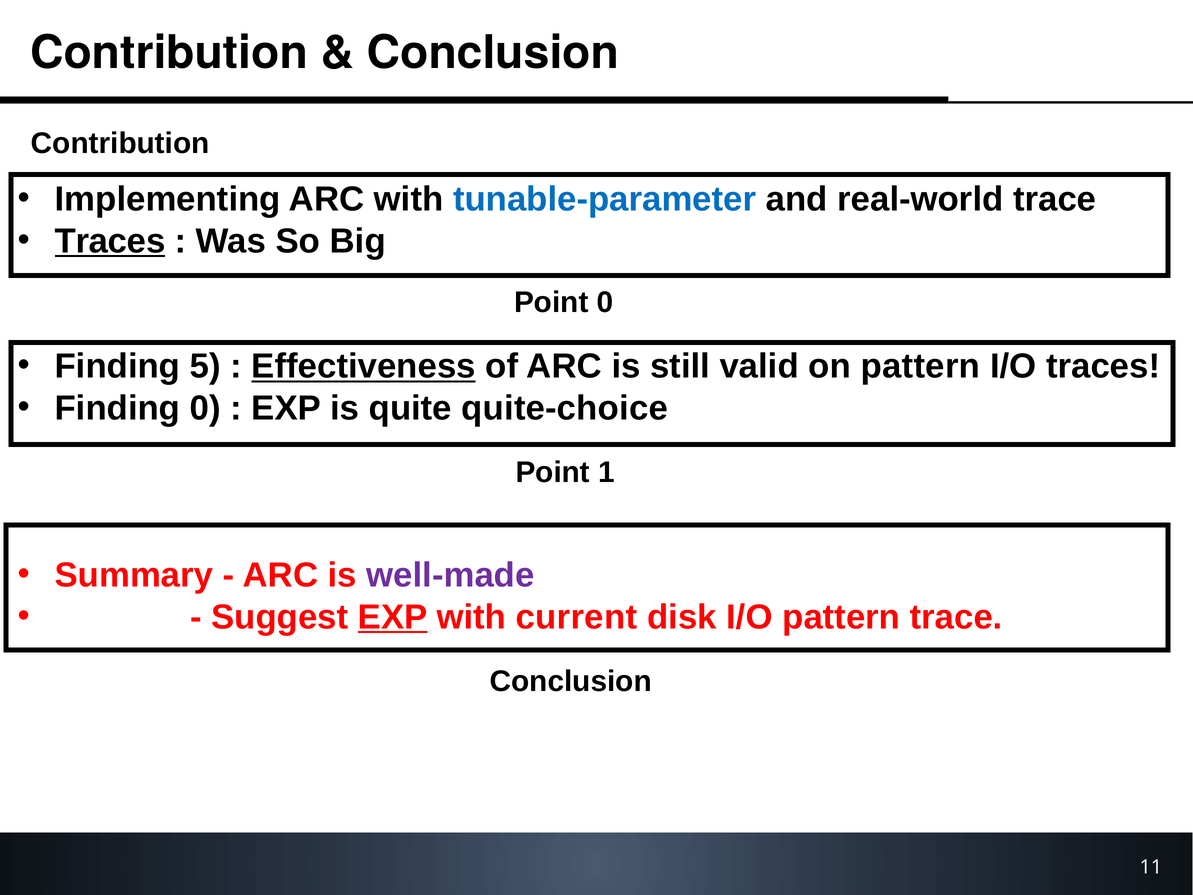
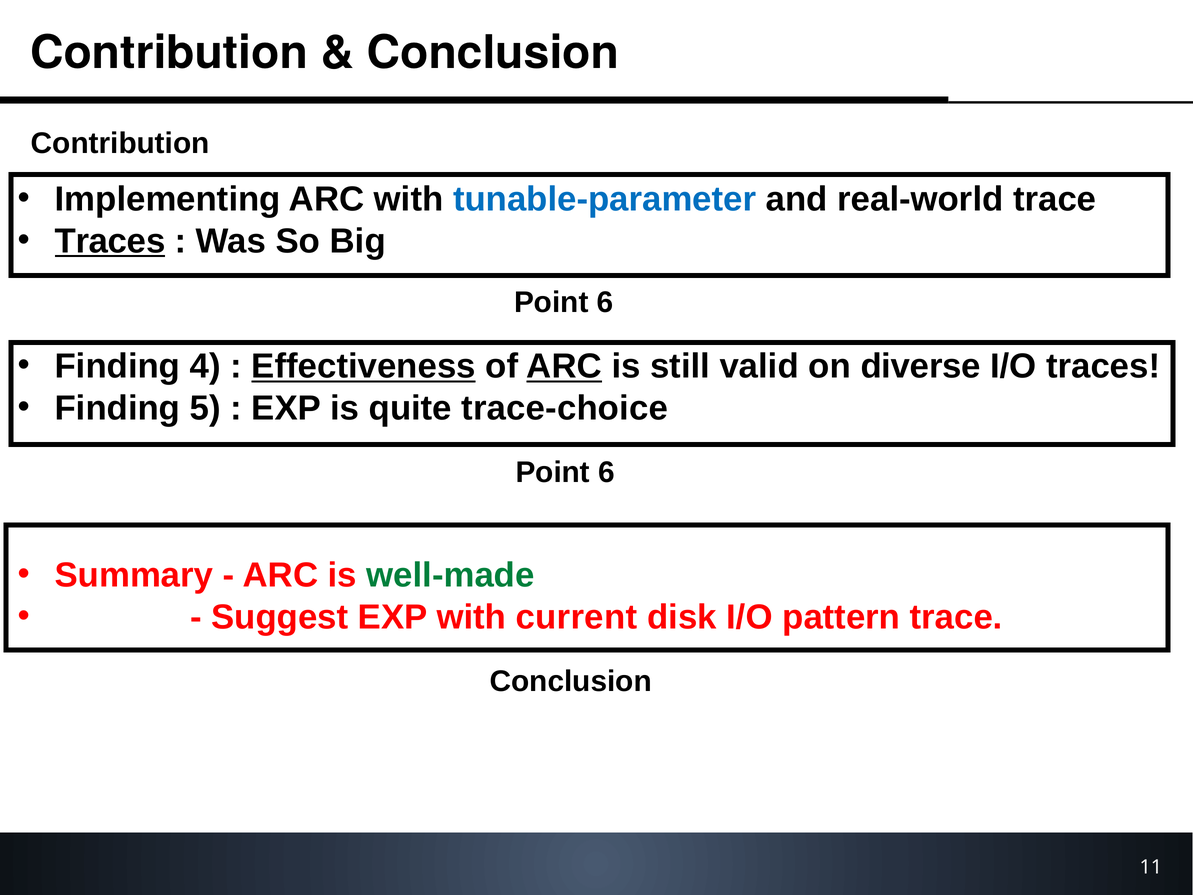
0 at (605, 302): 0 -> 6
5: 5 -> 4
ARC at (564, 366) underline: none -> present
on pattern: pattern -> diverse
Finding 0: 0 -> 5
quite-choice: quite-choice -> trace-choice
1 at (606, 472): 1 -> 6
well-made colour: purple -> green
EXP at (393, 617) underline: present -> none
